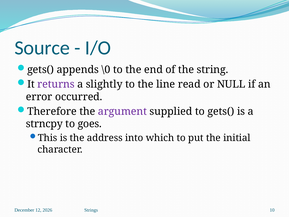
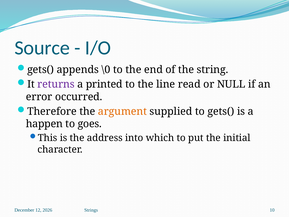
slightly: slightly -> printed
argument colour: purple -> orange
strncpy: strncpy -> happen
